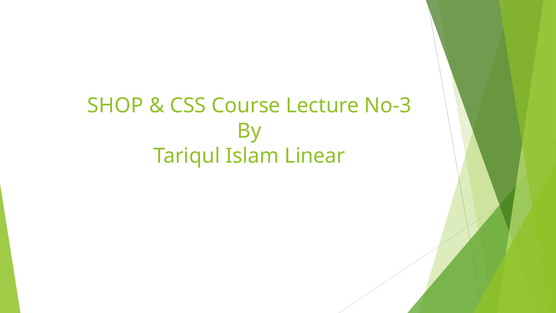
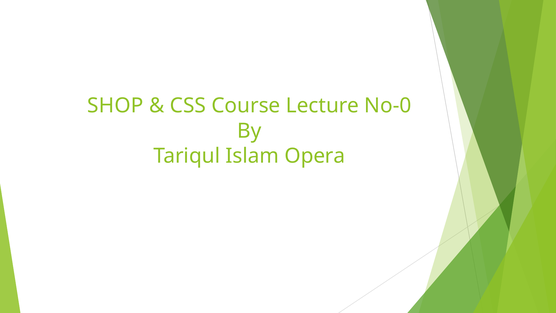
No-3: No-3 -> No-0
Linear: Linear -> Opera
